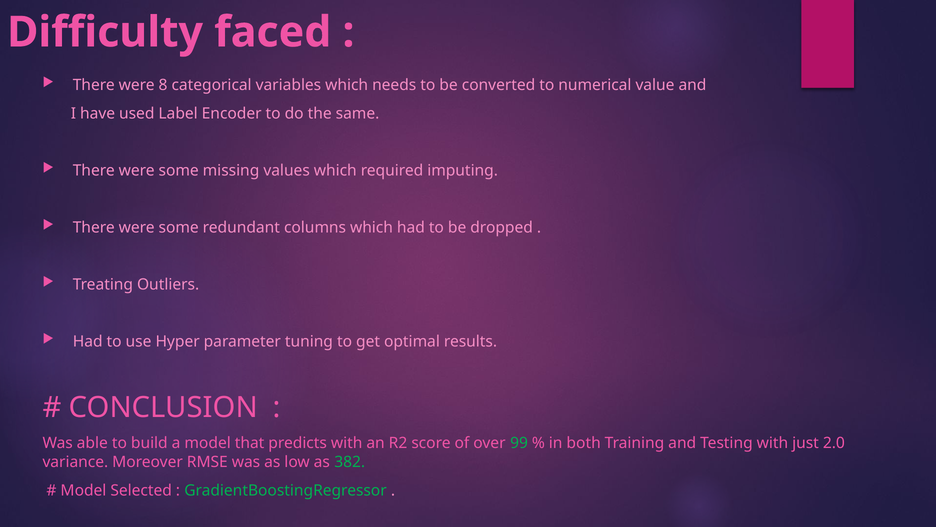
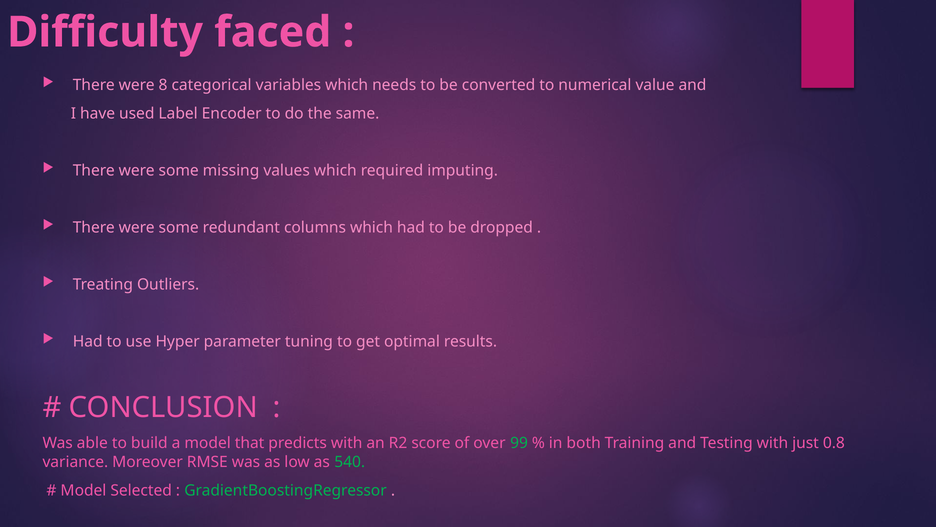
2.0: 2.0 -> 0.8
382: 382 -> 540
